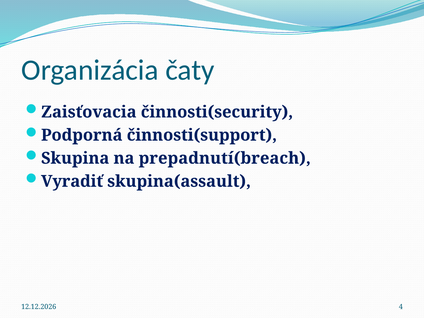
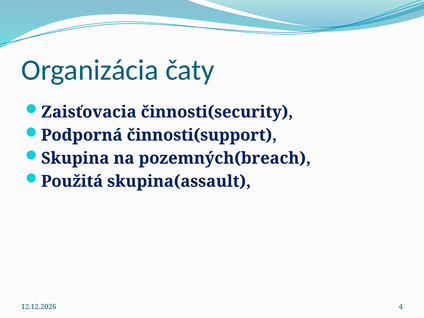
prepadnutí(breach: prepadnutí(breach -> pozemných(breach
Vyradiť: Vyradiť -> Použitá
